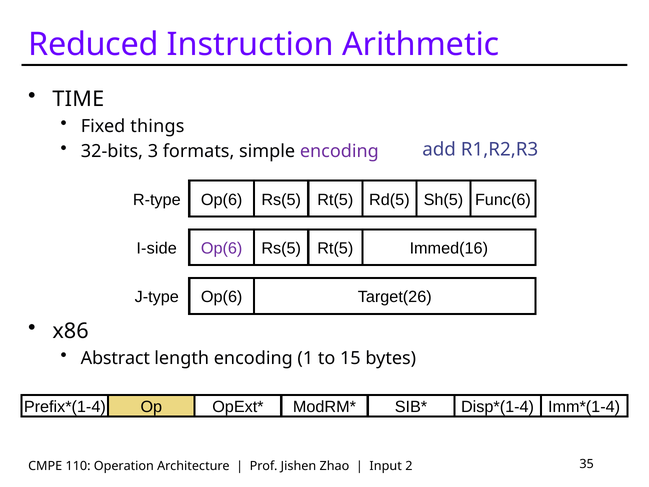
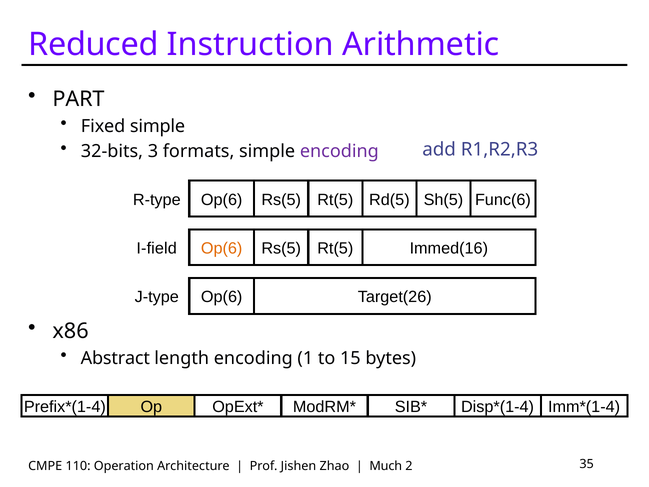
TIME: TIME -> PART
Fixed things: things -> simple
I-side: I-side -> I-field
Op(6 at (222, 248) colour: purple -> orange
Input: Input -> Much
